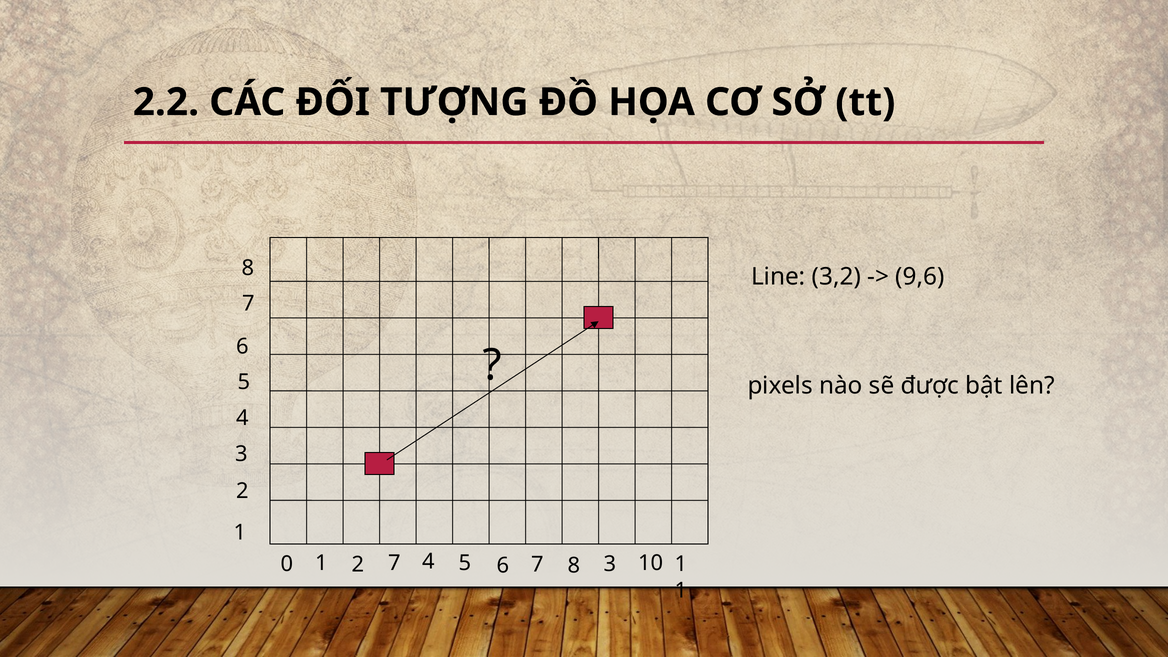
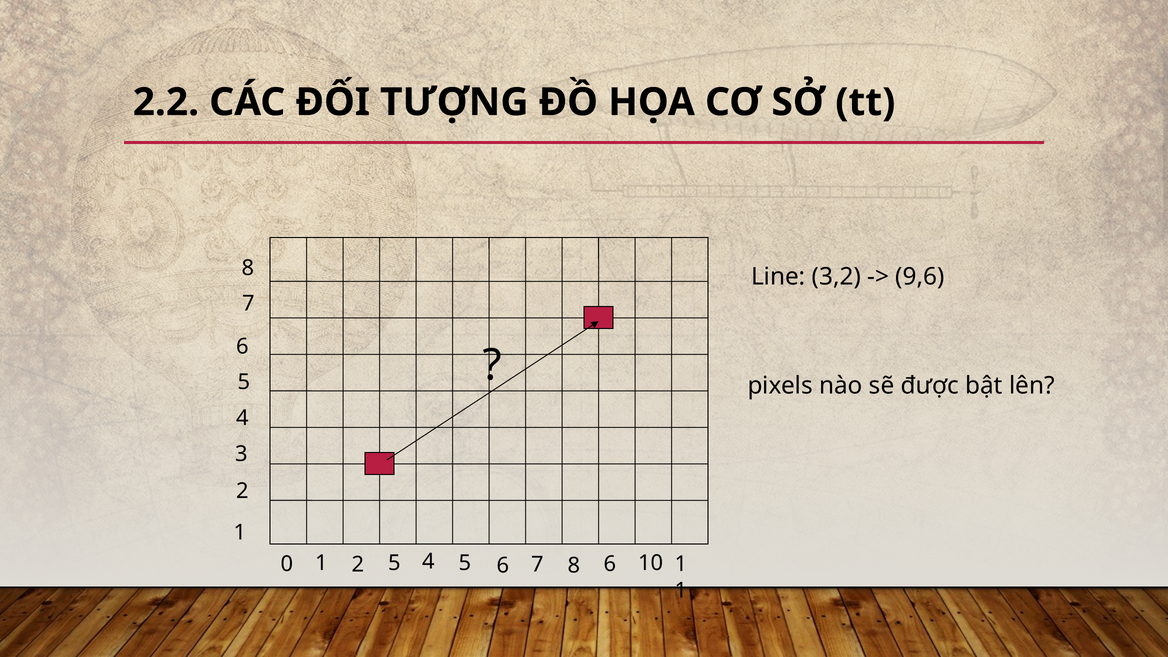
2 7: 7 -> 5
8 3: 3 -> 6
